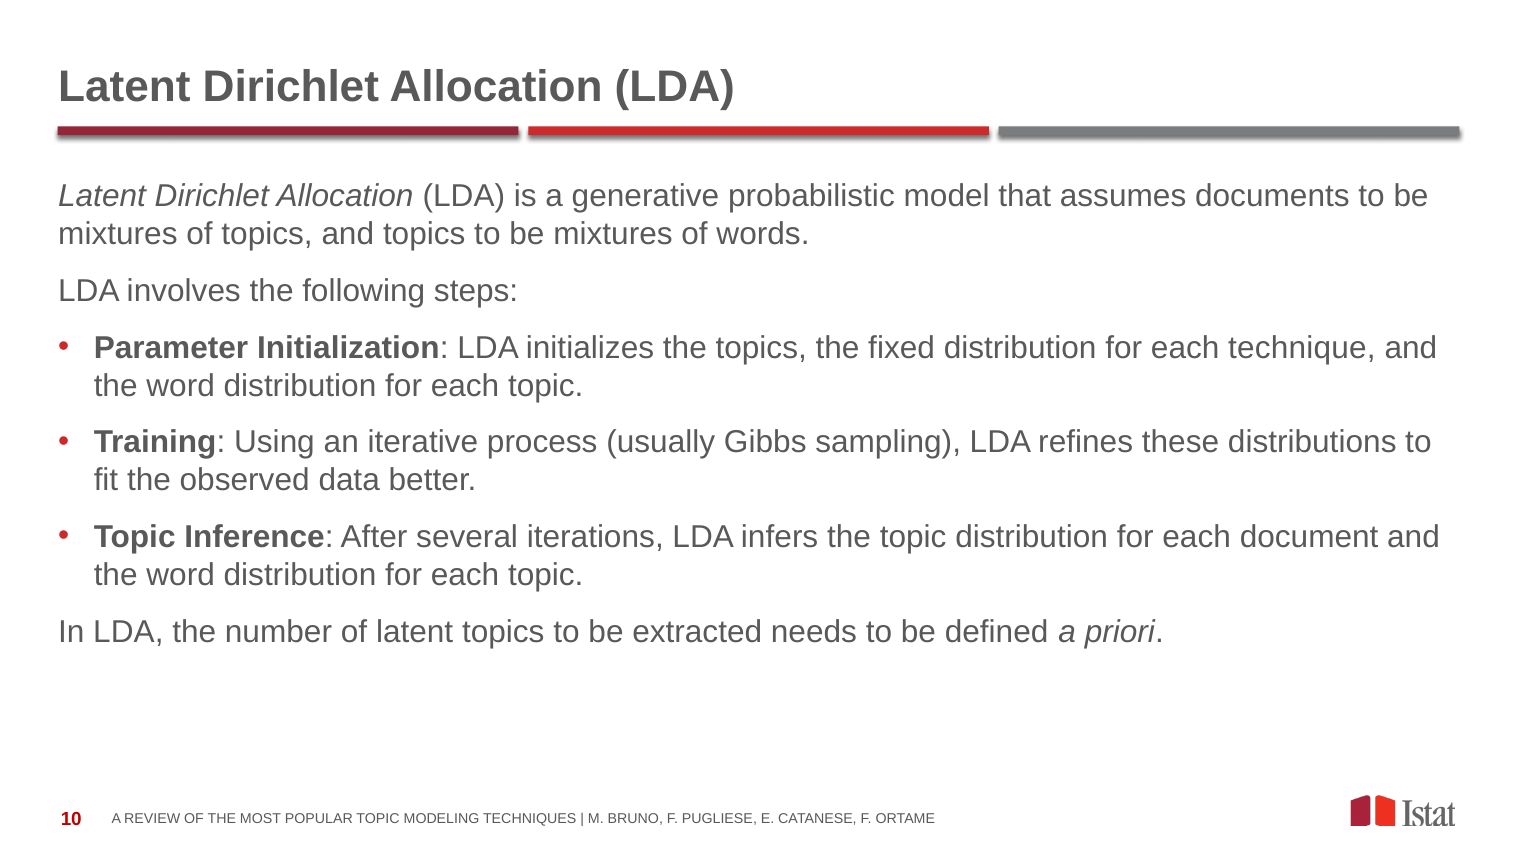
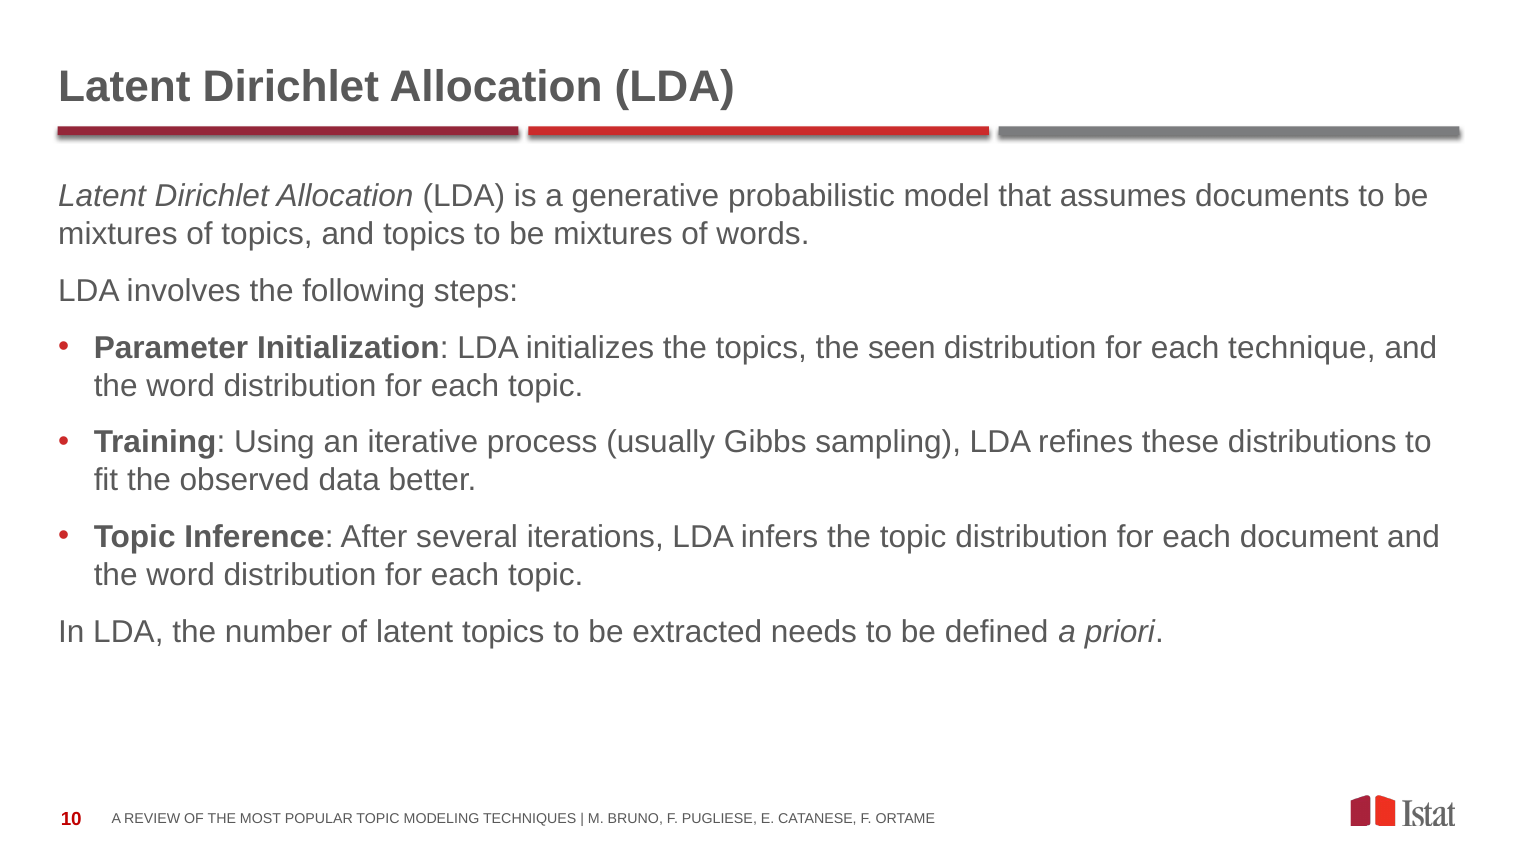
fixed: fixed -> seen
